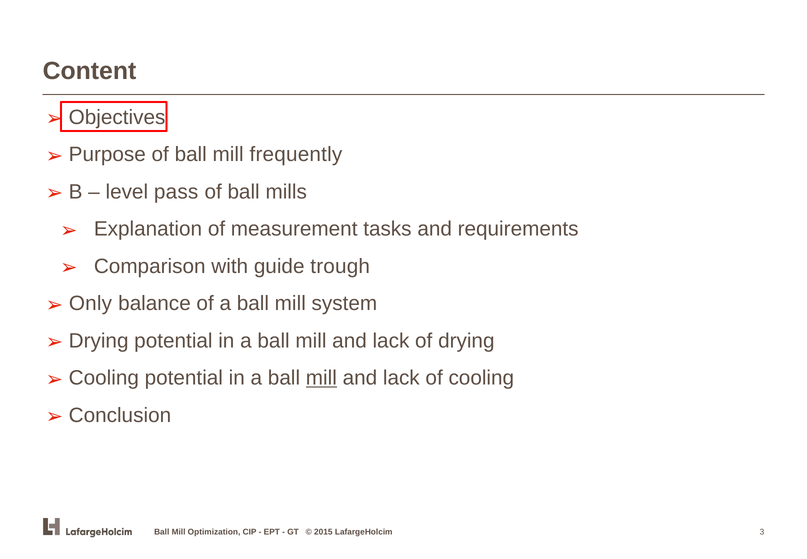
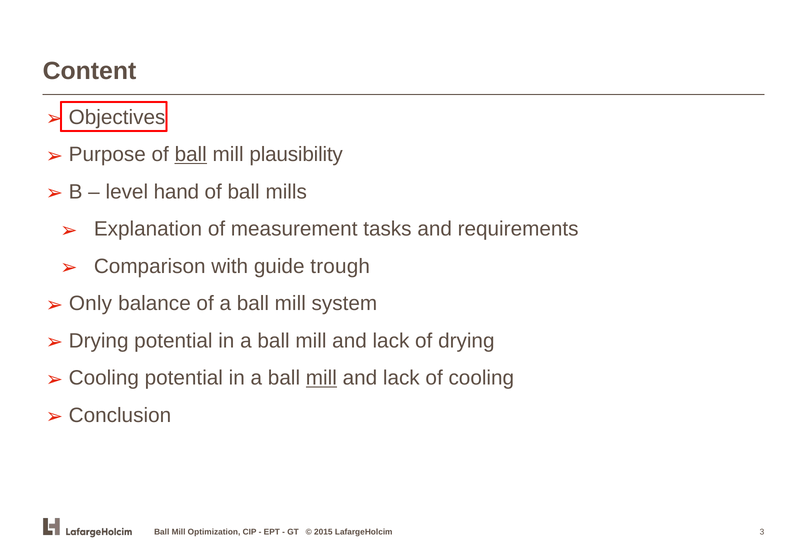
ball at (191, 154) underline: none -> present
frequently: frequently -> plausibility
pass: pass -> hand
